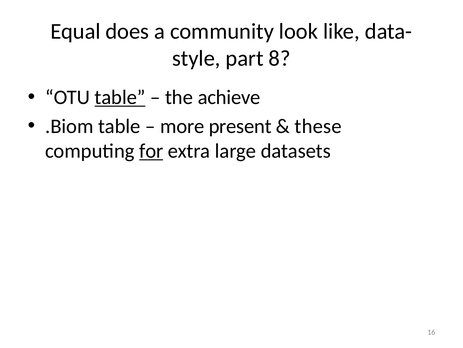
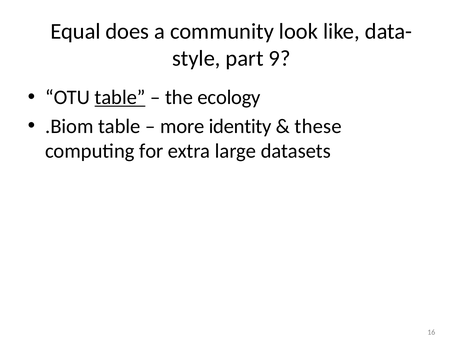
8: 8 -> 9
achieve: achieve -> ecology
present: present -> identity
for underline: present -> none
